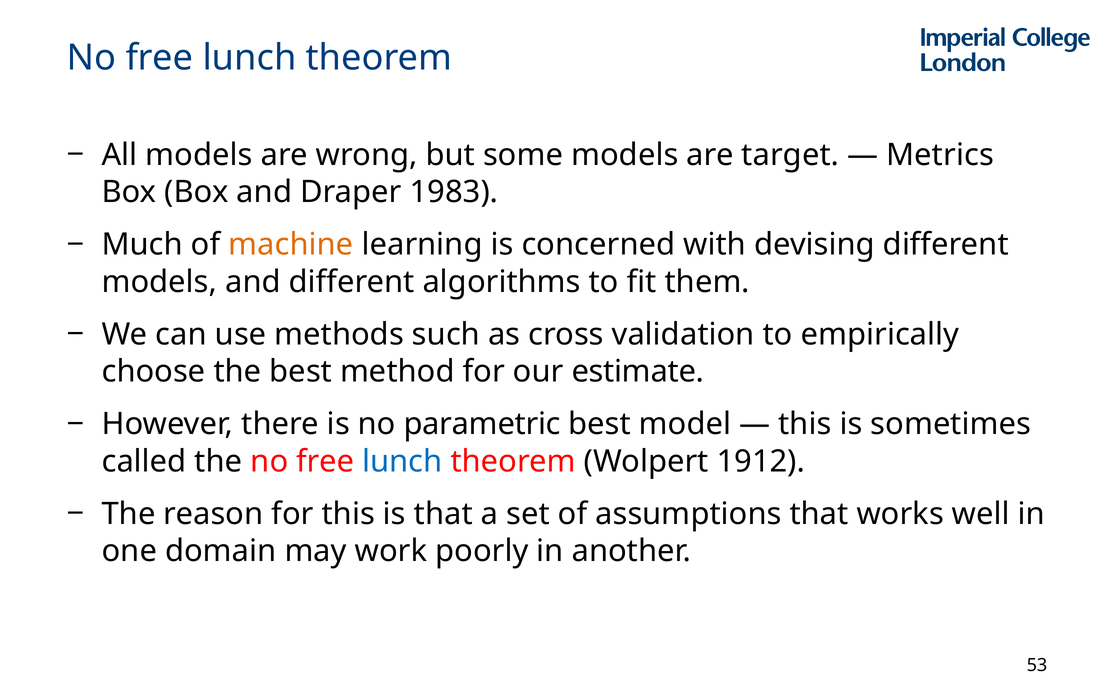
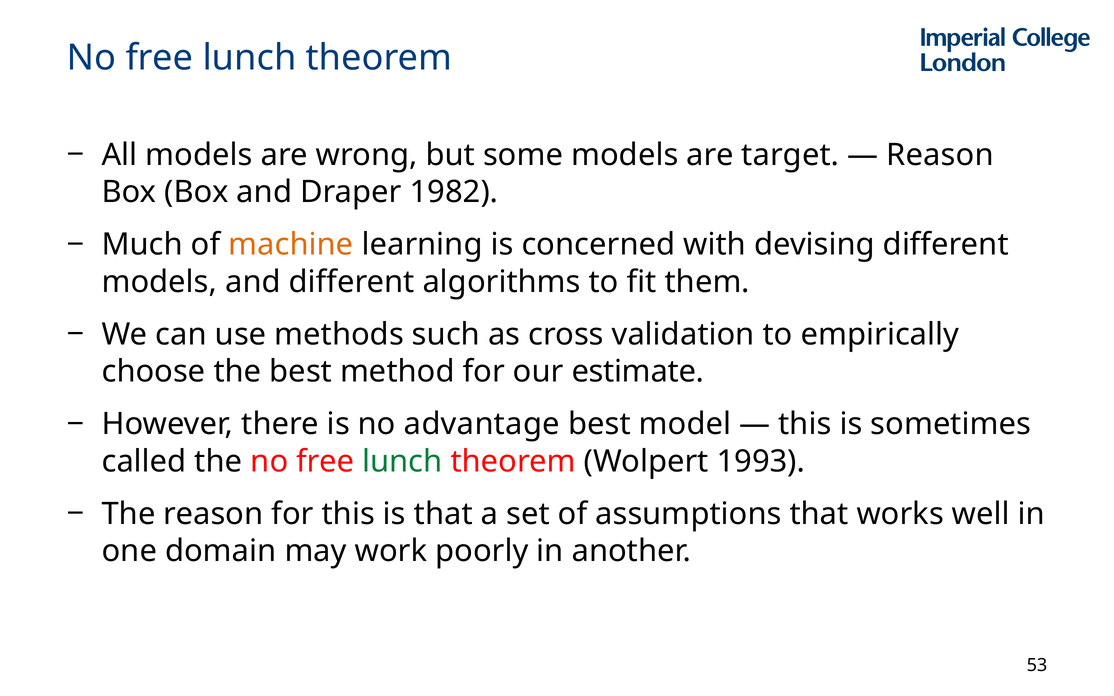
Metrics at (940, 155): Metrics -> Reason
1983: 1983 -> 1982
parametric: parametric -> advantage
lunch at (402, 462) colour: blue -> green
1912: 1912 -> 1993
